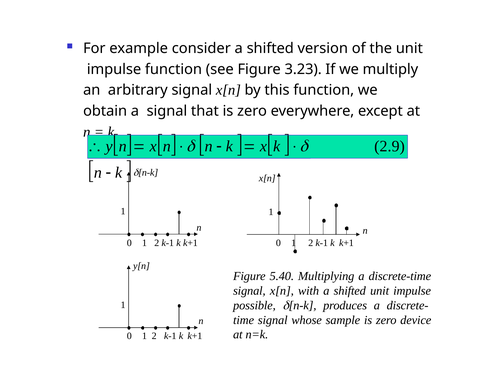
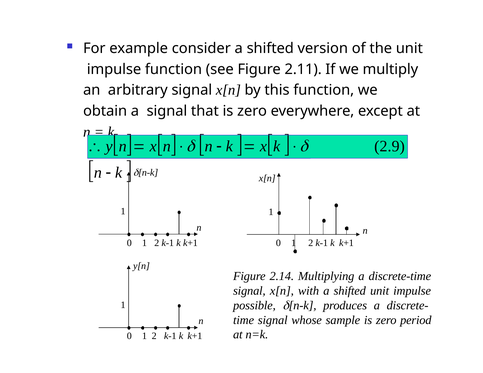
3.23: 3.23 -> 2.11
5.40: 5.40 -> 2.14
device: device -> period
